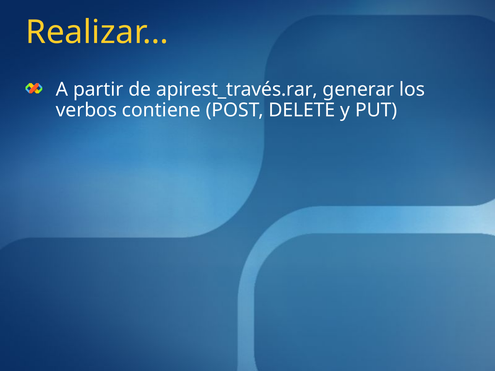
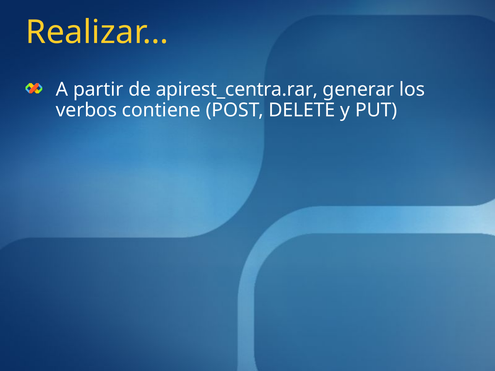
apirest_través.rar: apirest_través.rar -> apirest_centra.rar
